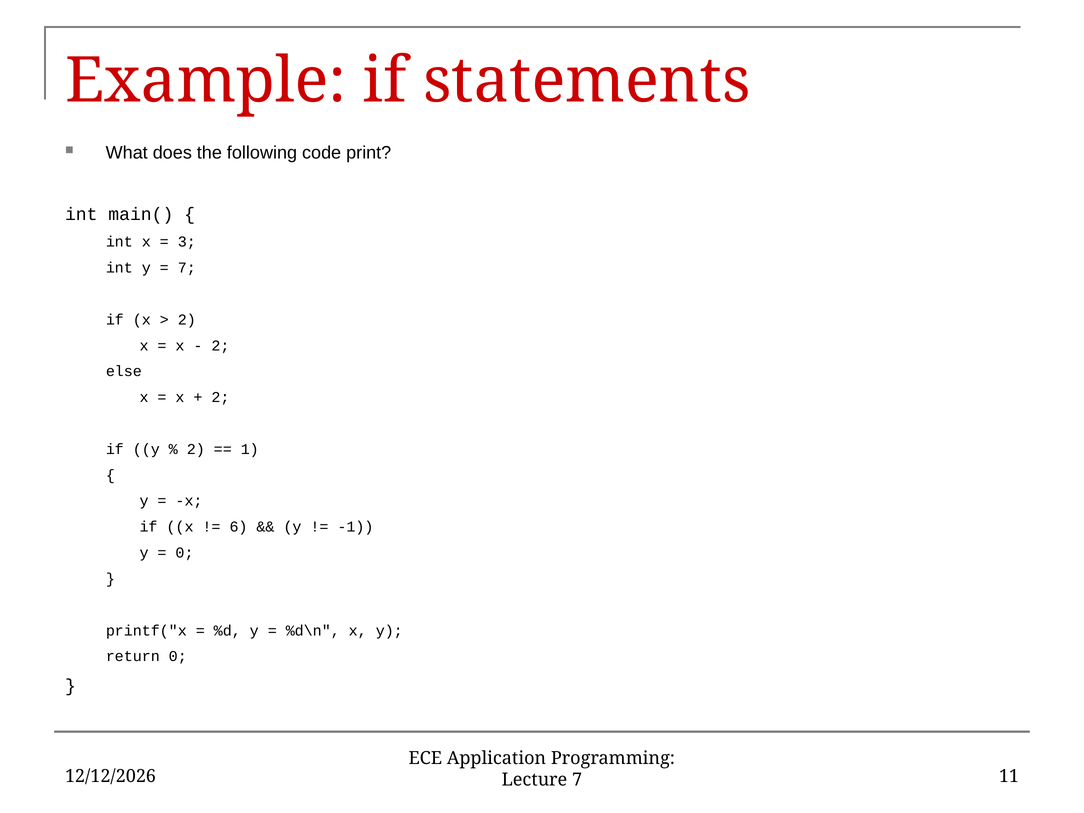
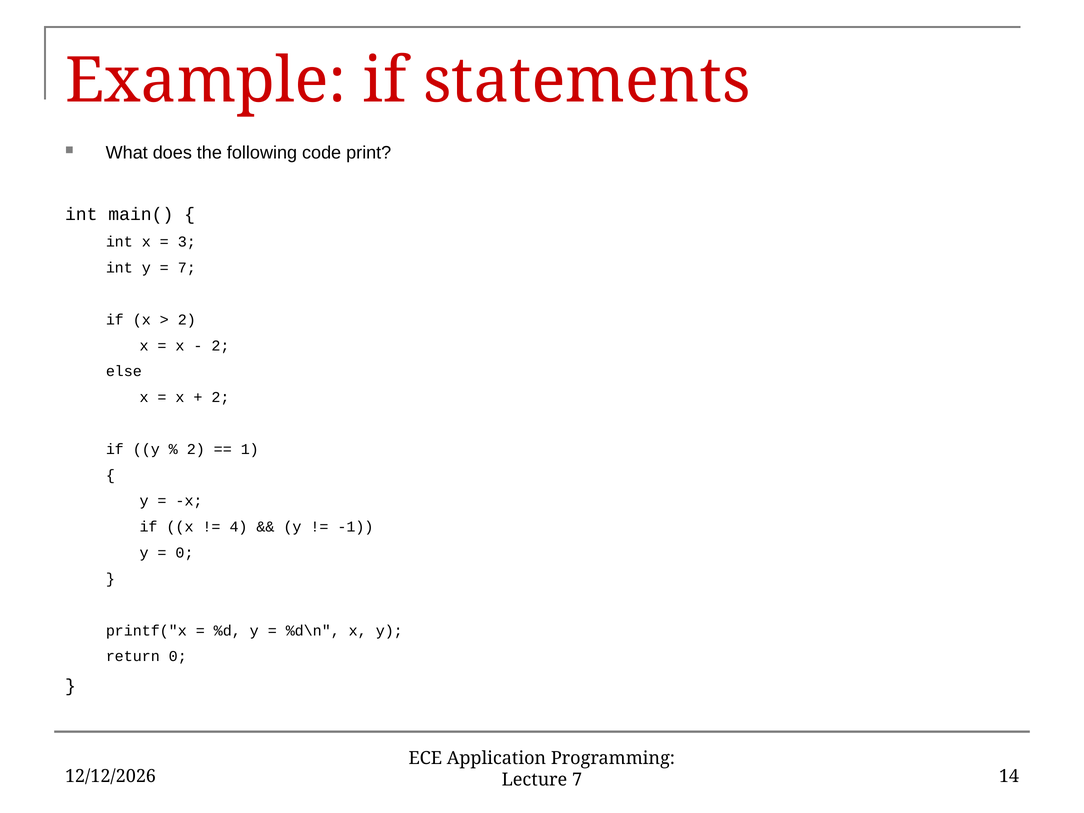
6: 6 -> 4
11: 11 -> 14
